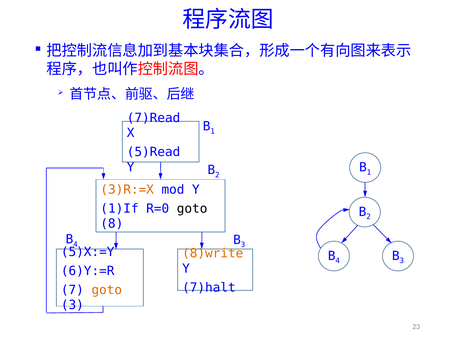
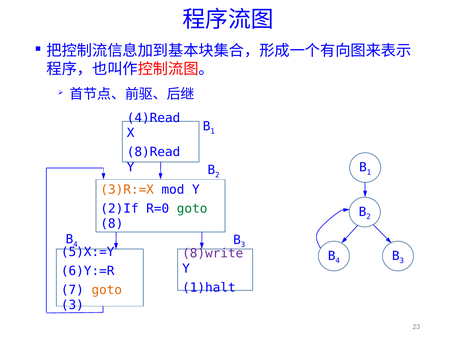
7)Read: 7)Read -> 4)Read
5)Read: 5)Read -> 8)Read
1)If: 1)If -> 2)If
goto at (192, 209) colour: black -> green
8)write colour: orange -> purple
7)halt: 7)halt -> 1)halt
